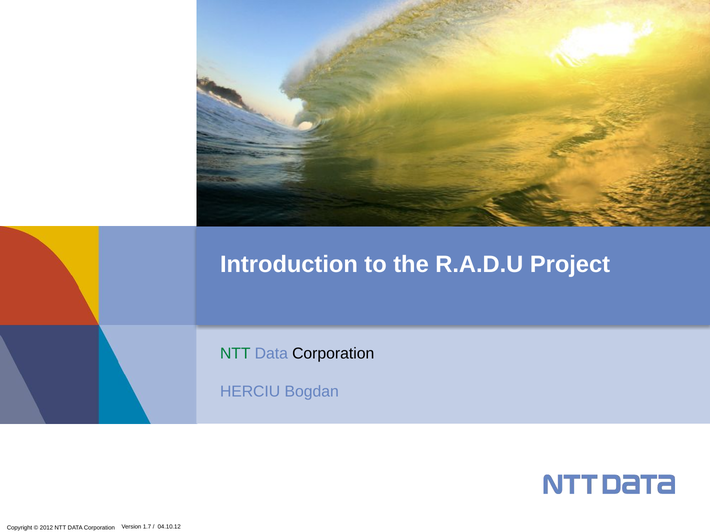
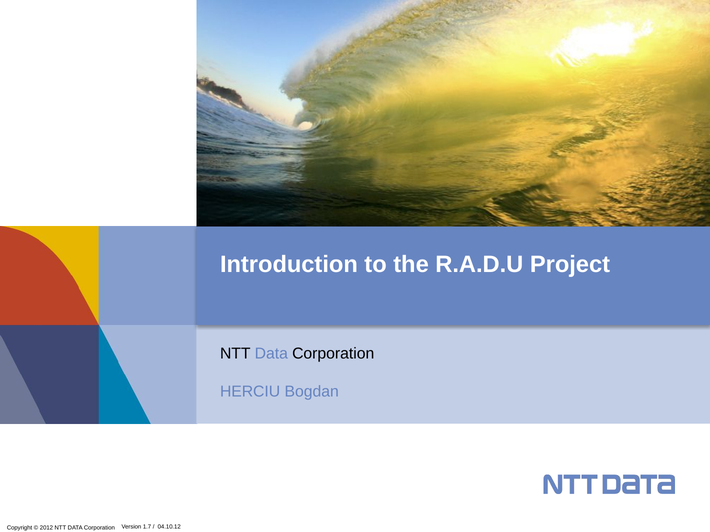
NTT at (235, 354) colour: green -> black
